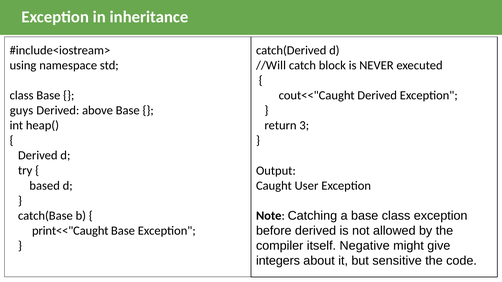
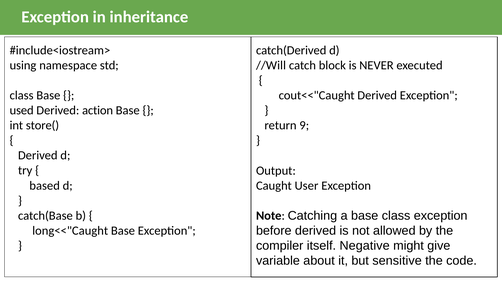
guys: guys -> used
above: above -> action
heap(: heap( -> store(
3: 3 -> 9
print<<"Caught: print<<"Caught -> long<<"Caught
integers: integers -> variable
